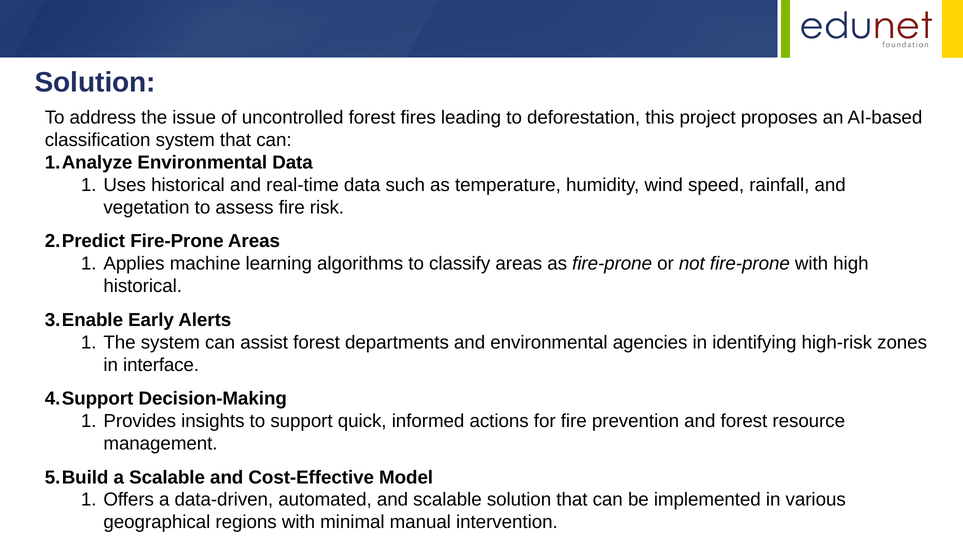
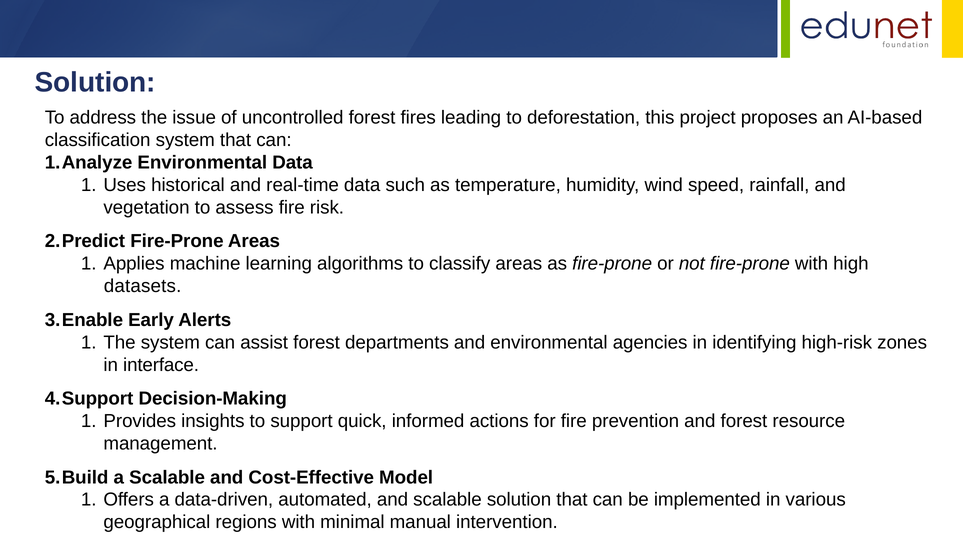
historical at (143, 286): historical -> datasets
